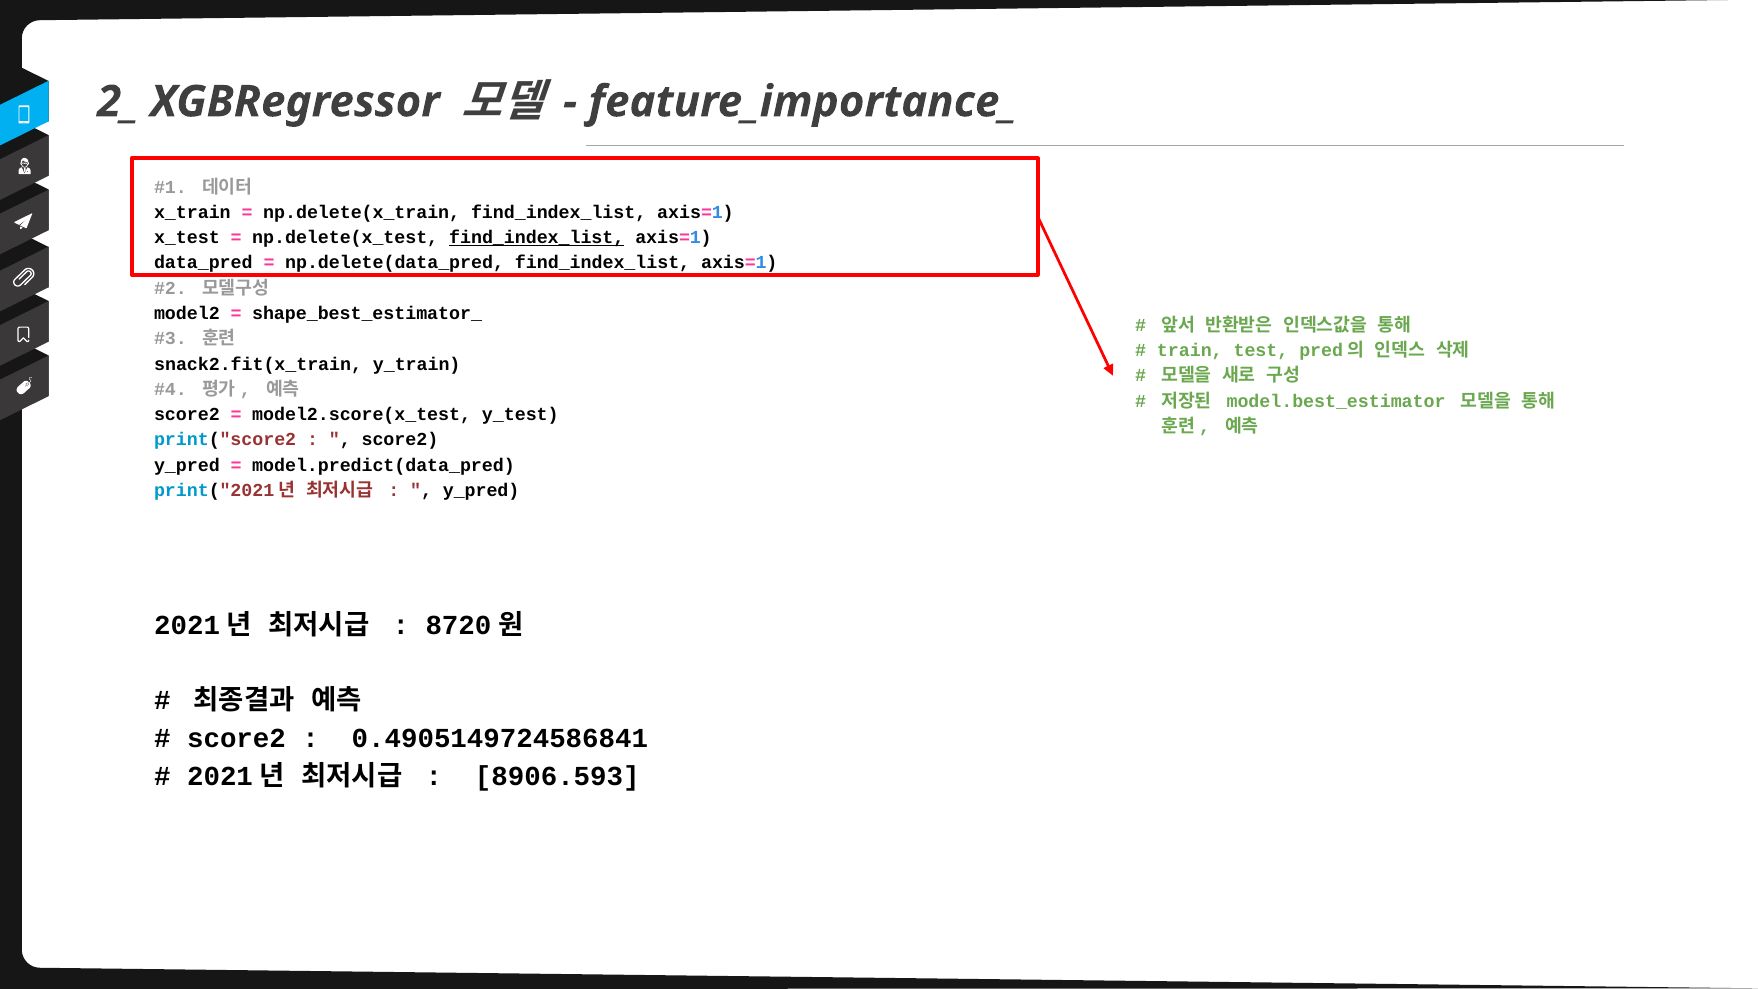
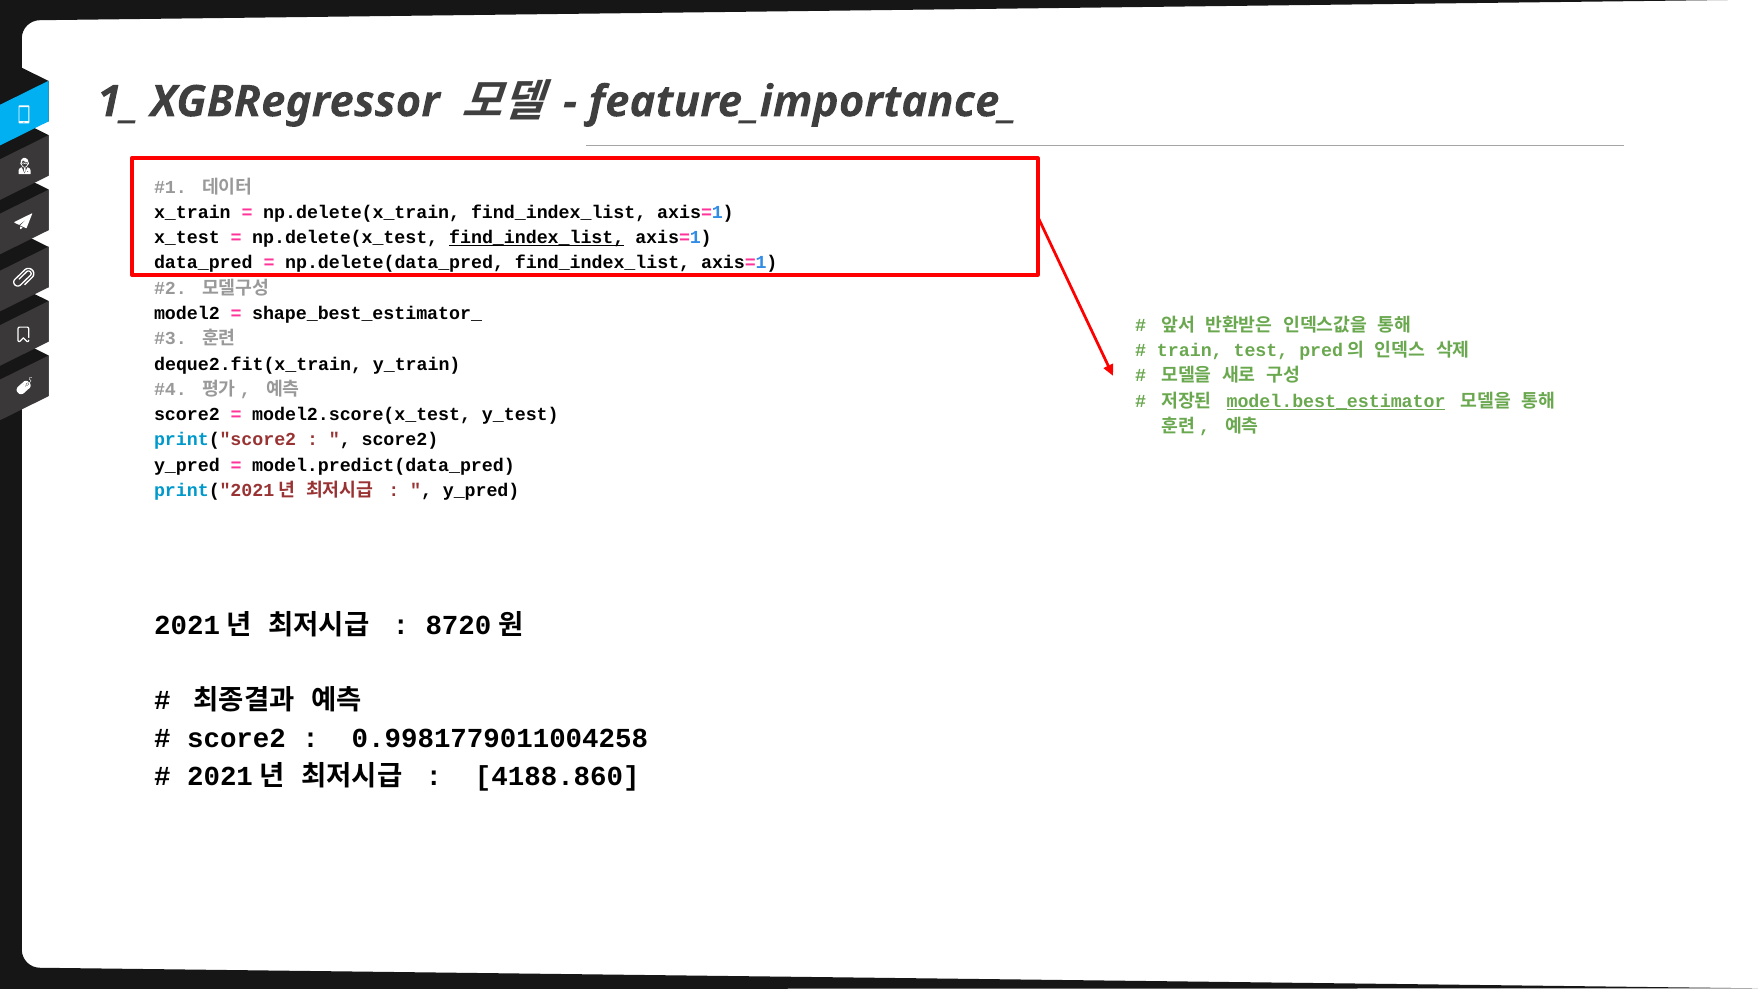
2_: 2_ -> 1_
snack2.fit(x_train: snack2.fit(x_train -> deque2.fit(x_train
model.best_estimator underline: none -> present
0.4905149724586841: 0.4905149724586841 -> 0.9981779011004258
8906.593: 8906.593 -> 4188.860
